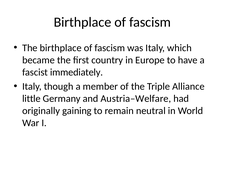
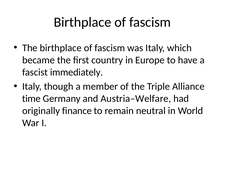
little: little -> time
gaining: gaining -> finance
